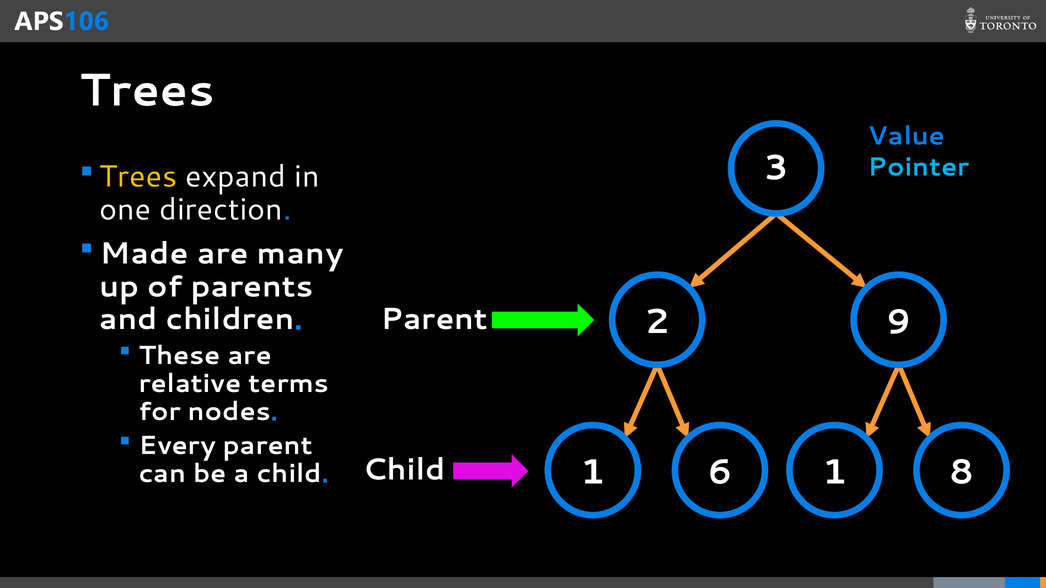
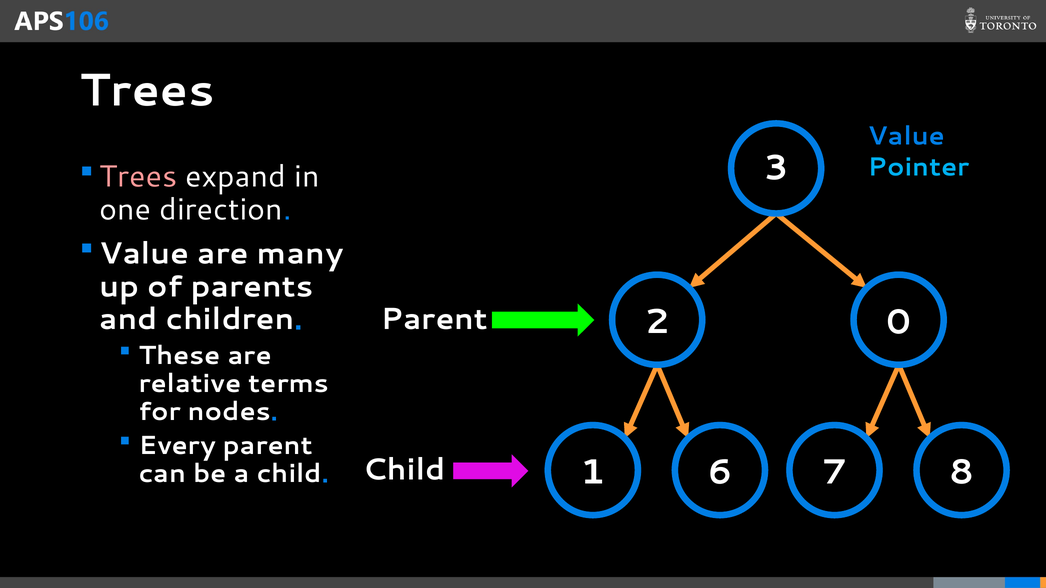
Trees at (138, 177) colour: yellow -> pink
Made at (144, 254): Made -> Value
9: 9 -> 0
6 1: 1 -> 7
